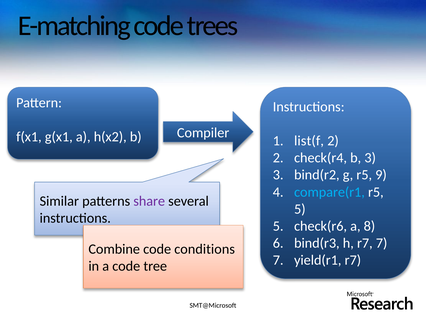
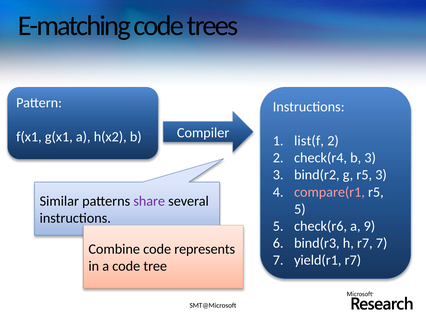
r5 9: 9 -> 3
compare(r1 colour: light blue -> pink
8: 8 -> 9
conditions: conditions -> represents
